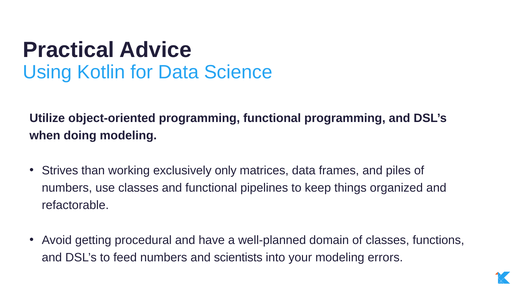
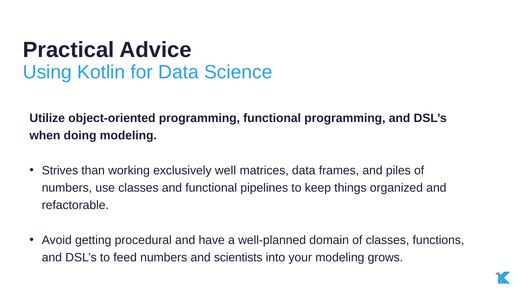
only: only -> well
errors: errors -> grows
